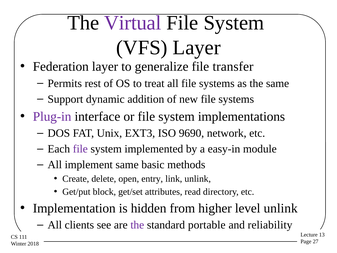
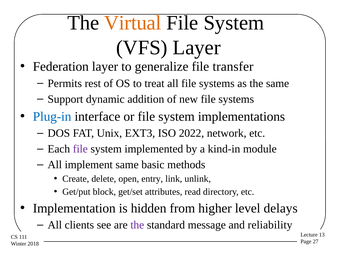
Virtual colour: purple -> orange
Plug-in colour: purple -> blue
9690: 9690 -> 2022
easy-in: easy-in -> kind-in
level unlink: unlink -> delays
portable: portable -> message
